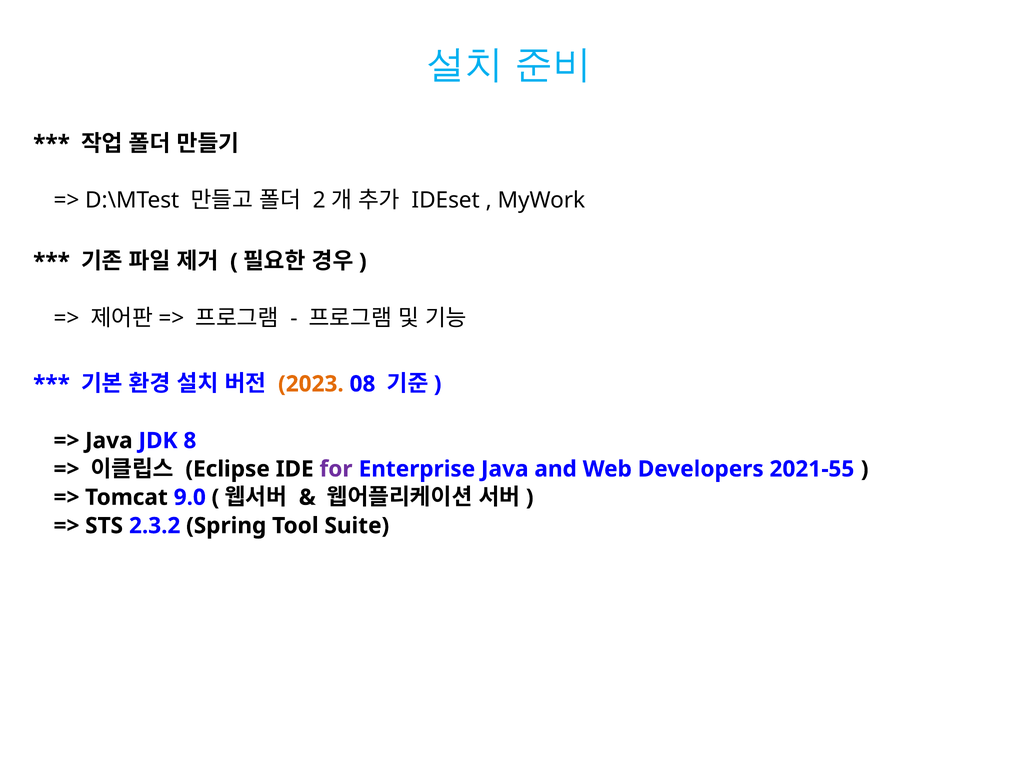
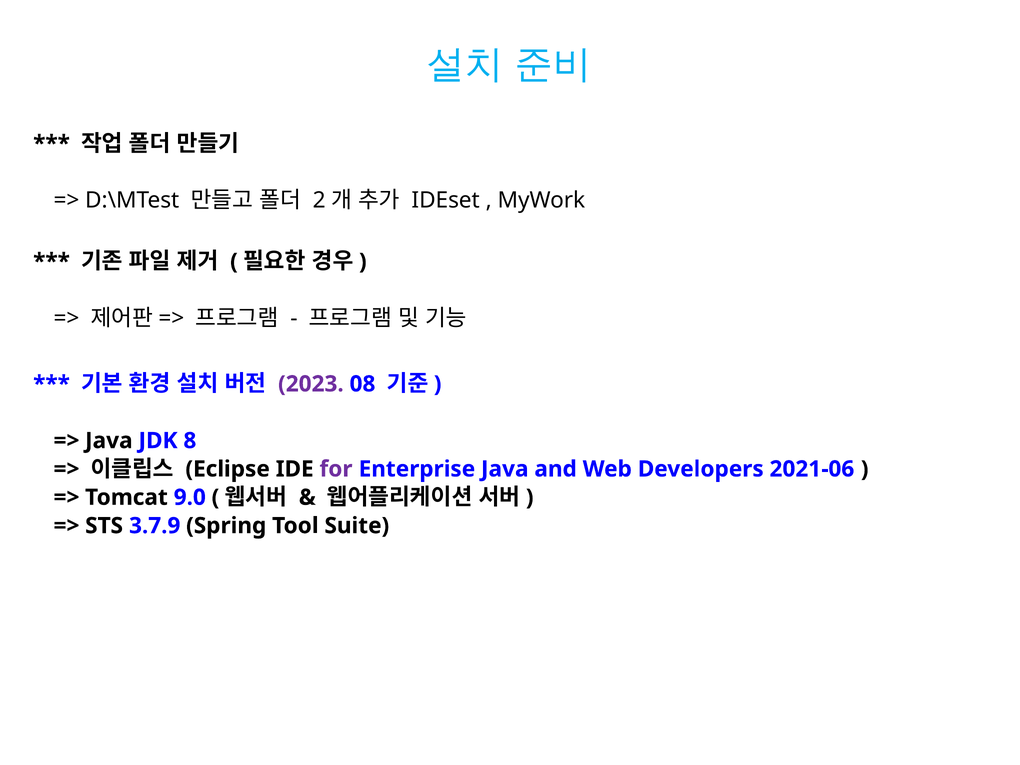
2023 colour: orange -> purple
2021-55: 2021-55 -> 2021-06
2.3.2: 2.3.2 -> 3.7.9
